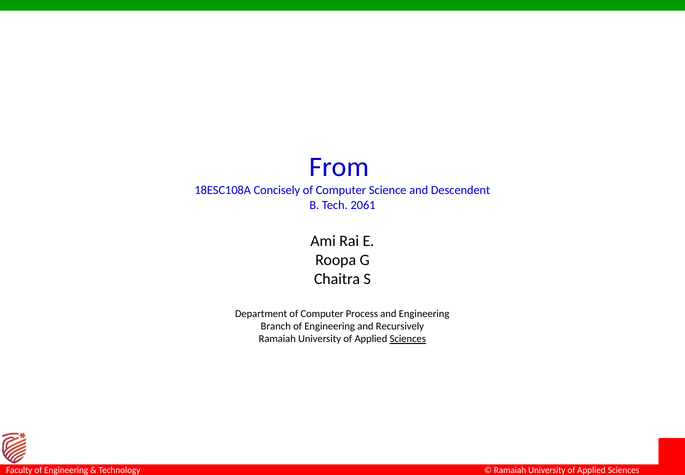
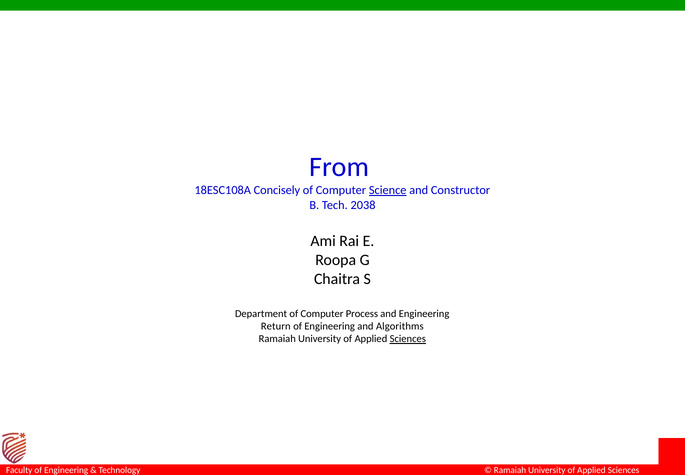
Science underline: none -> present
Descendent: Descendent -> Constructor
2061: 2061 -> 2038
Branch: Branch -> Return
Recursively: Recursively -> Algorithms
